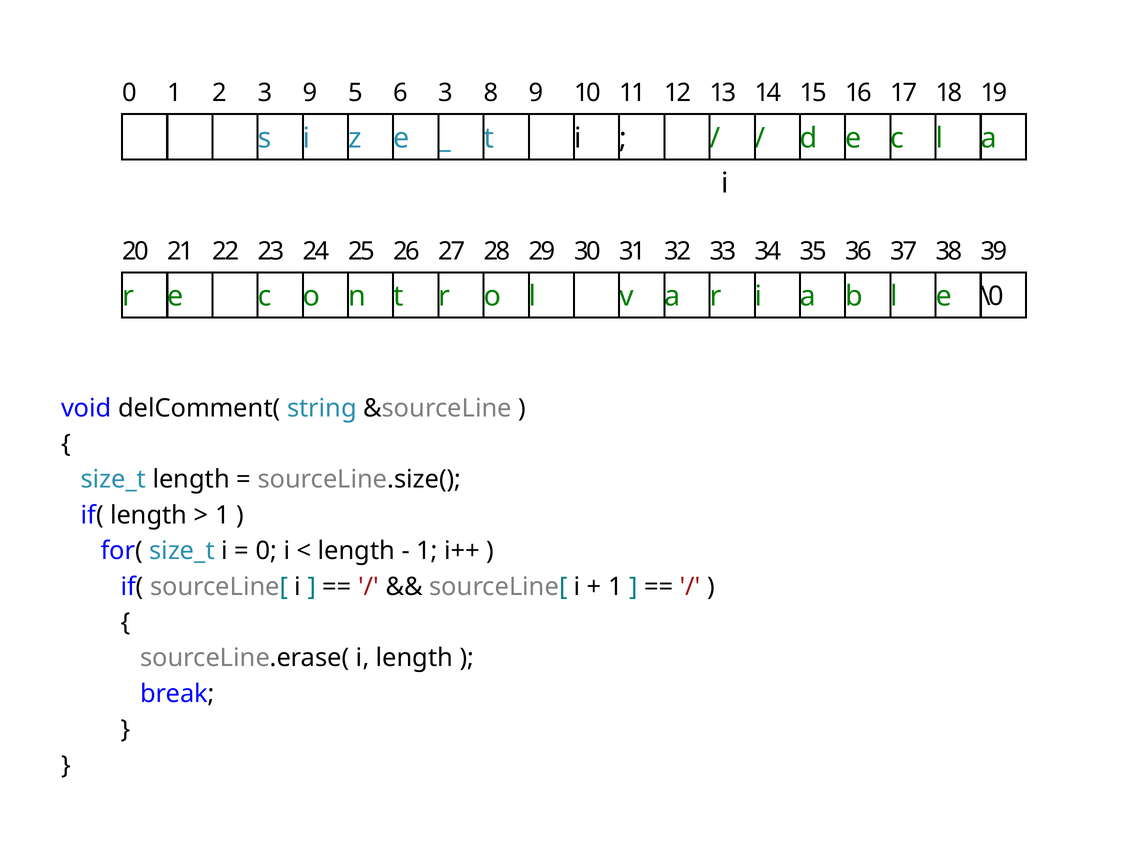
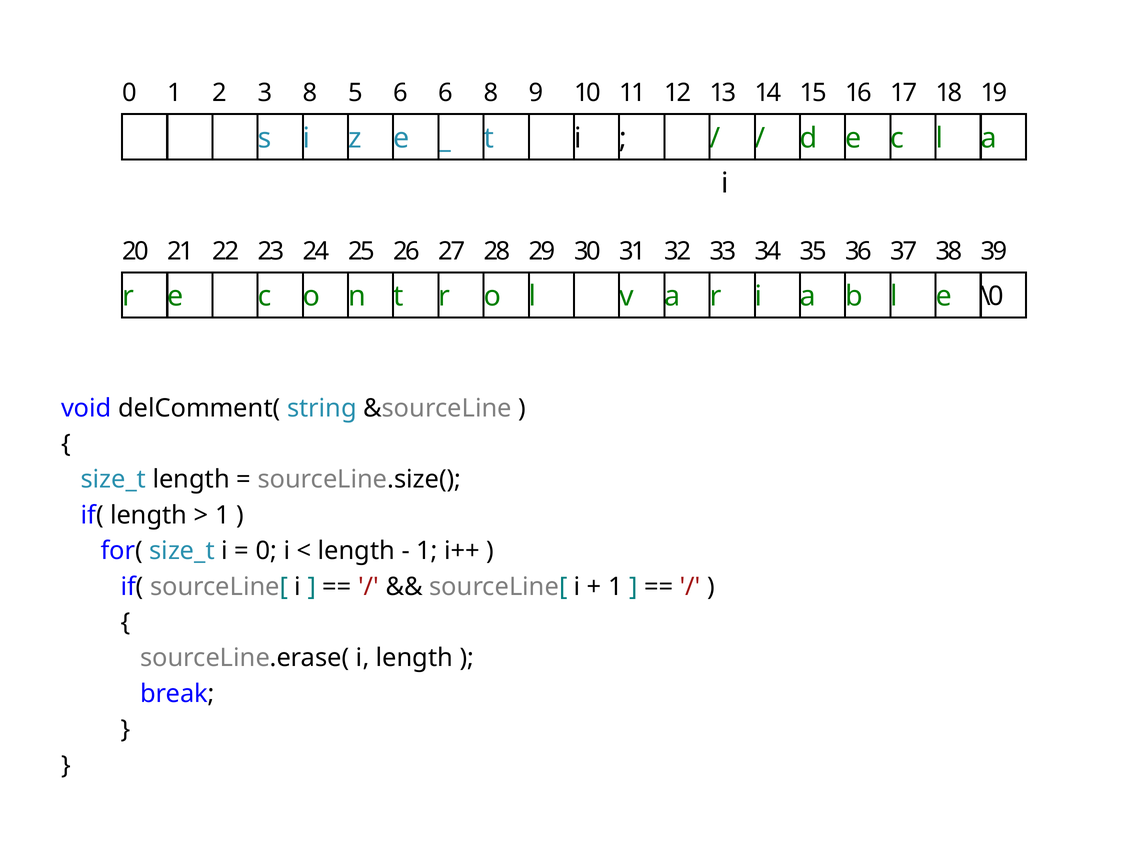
3 9: 9 -> 8
6 3: 3 -> 6
